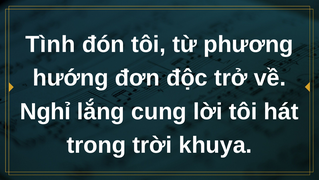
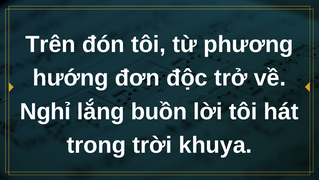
Tình: Tình -> Trên
cung: cung -> buồn
